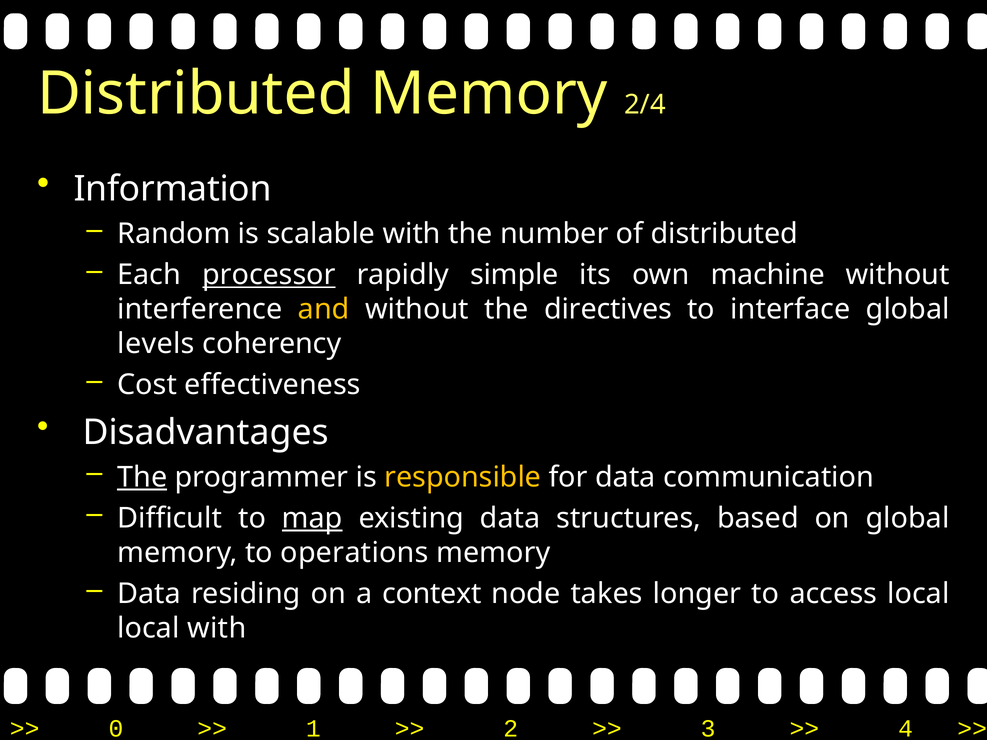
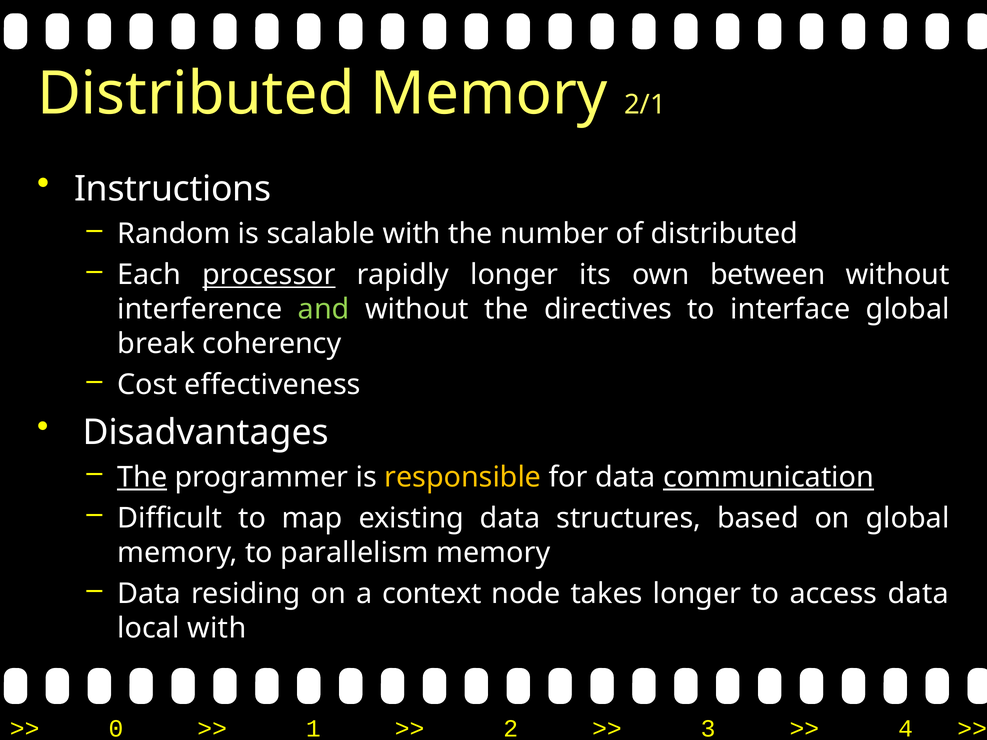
2/4: 2/4 -> 2/1
Information: Information -> Instructions
rapidly simple: simple -> longer
machine: machine -> between
and colour: yellow -> light green
levels: levels -> break
communication underline: none -> present
map underline: present -> none
operations: operations -> parallelism
access local: local -> data
